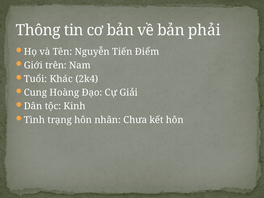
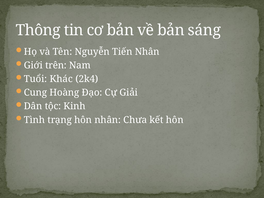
phải: phải -> sáng
Tiến Điểm: Điểm -> Nhân
